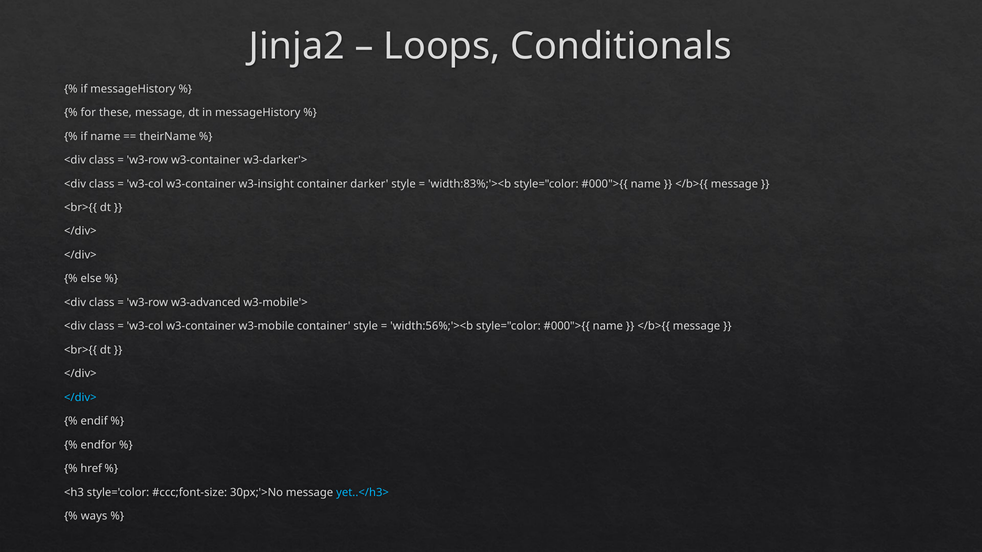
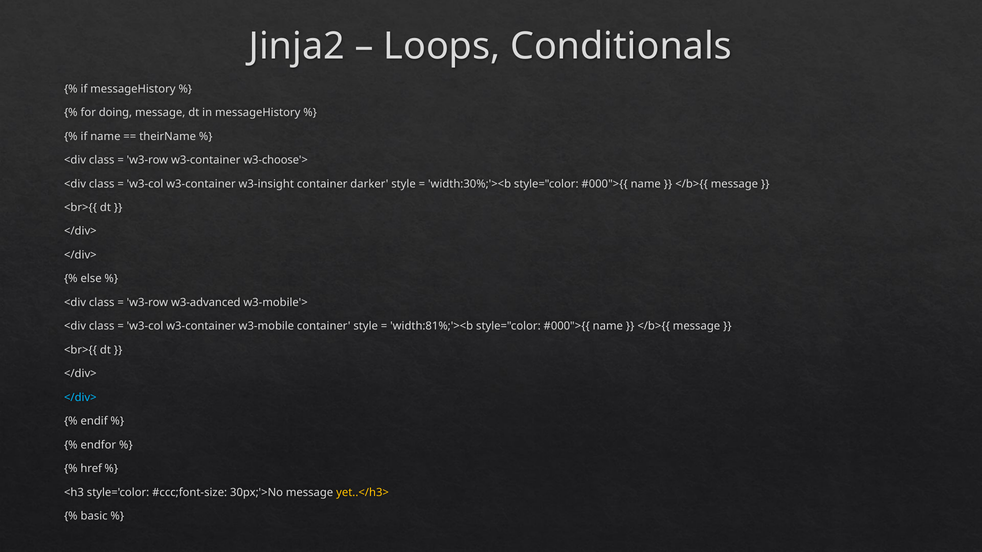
these: these -> doing
w3-darker'>: w3-darker'> -> w3-choose'>
width:83%;'><b: width:83%;'><b -> width:30%;'><b
width:56%;'><b: width:56%;'><b -> width:81%;'><b
yet..</h3> colour: light blue -> yellow
ways: ways -> basic
